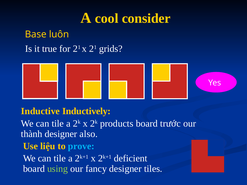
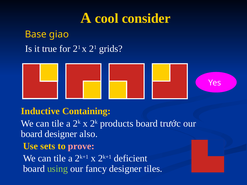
luôn: luôn -> giao
Inductively: Inductively -> Containing
thành at (32, 134): thành -> board
liệu: liệu -> sets
prove colour: light blue -> pink
